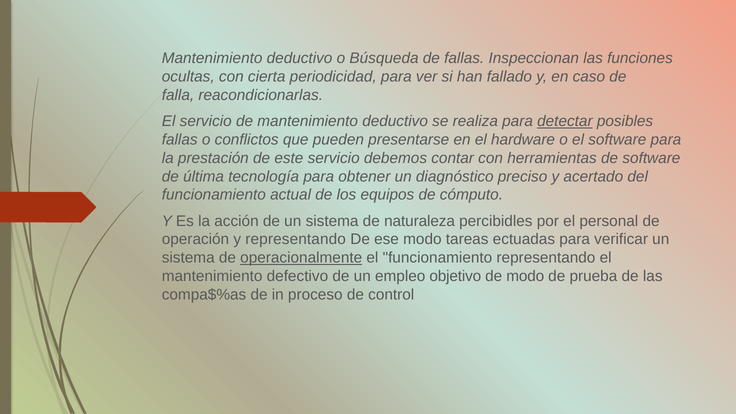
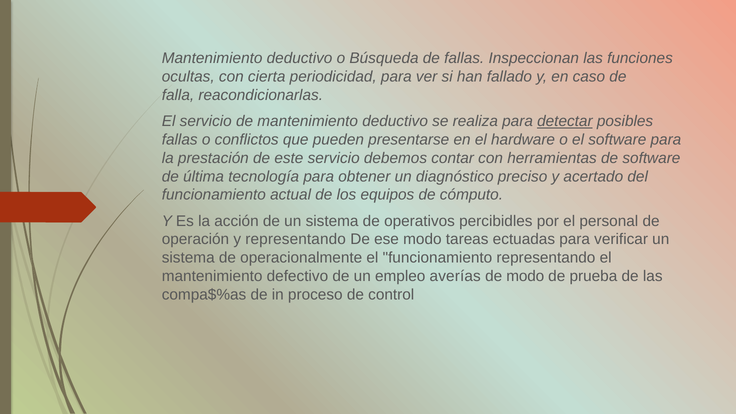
naturaleza: naturaleza -> operativos
operacionalmente underline: present -> none
objetivo: objetivo -> averías
